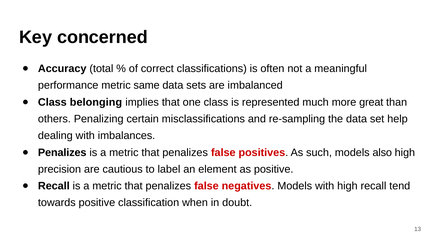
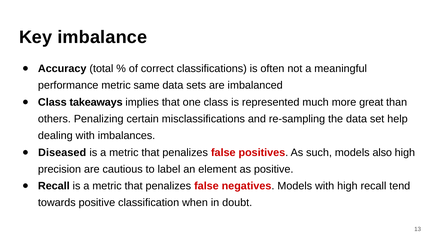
concerned: concerned -> imbalance
belonging: belonging -> takeaways
Penalizes at (62, 153): Penalizes -> Diseased
